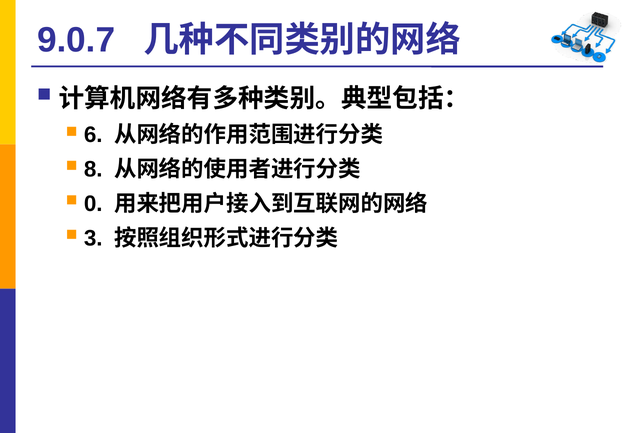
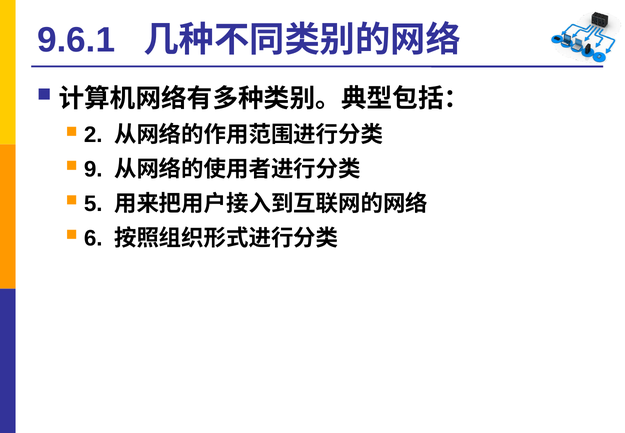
9.0.7: 9.0.7 -> 9.6.1
6: 6 -> 2
8: 8 -> 9
0: 0 -> 5
3: 3 -> 6
